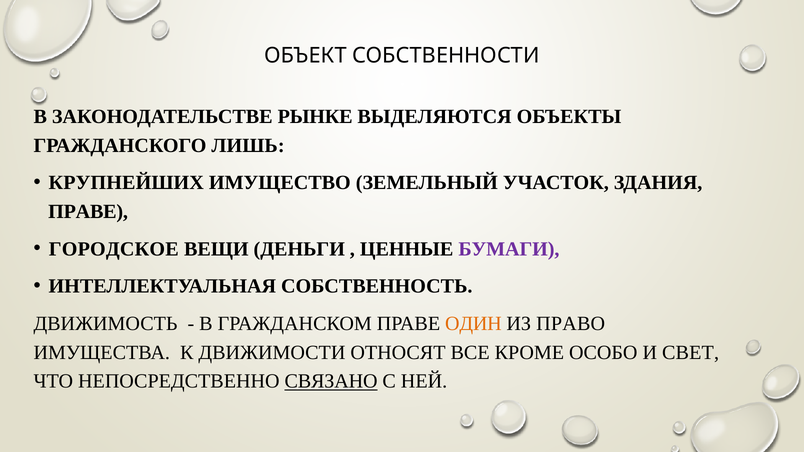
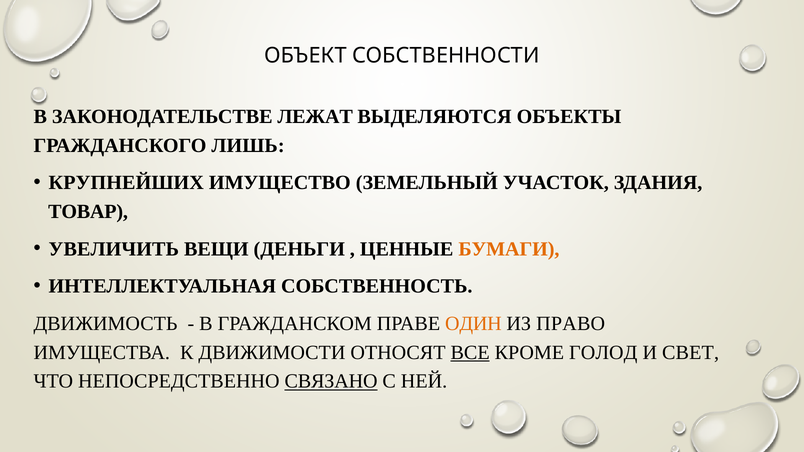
РЫНКЕ: РЫНКЕ -> ЛЕЖАТ
ПРАВЕ at (88, 212): ПРАВЕ -> ТОВАР
ГОРОДСКОЕ: ГОРОДСКОЕ -> УВЕЛИЧИТЬ
БУМАГИ colour: purple -> orange
ВСЕ underline: none -> present
ОСОБО: ОСОБО -> ГОЛОД
